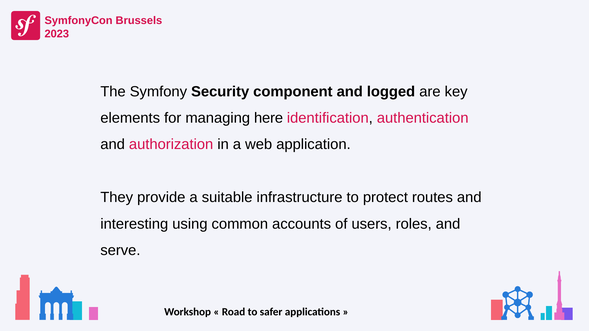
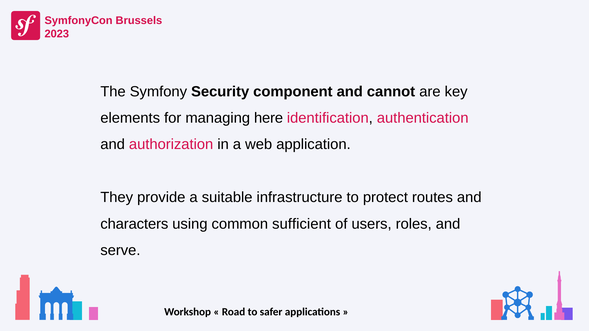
logged: logged -> cannot
interesting: interesting -> characters
accounts: accounts -> sufficient
